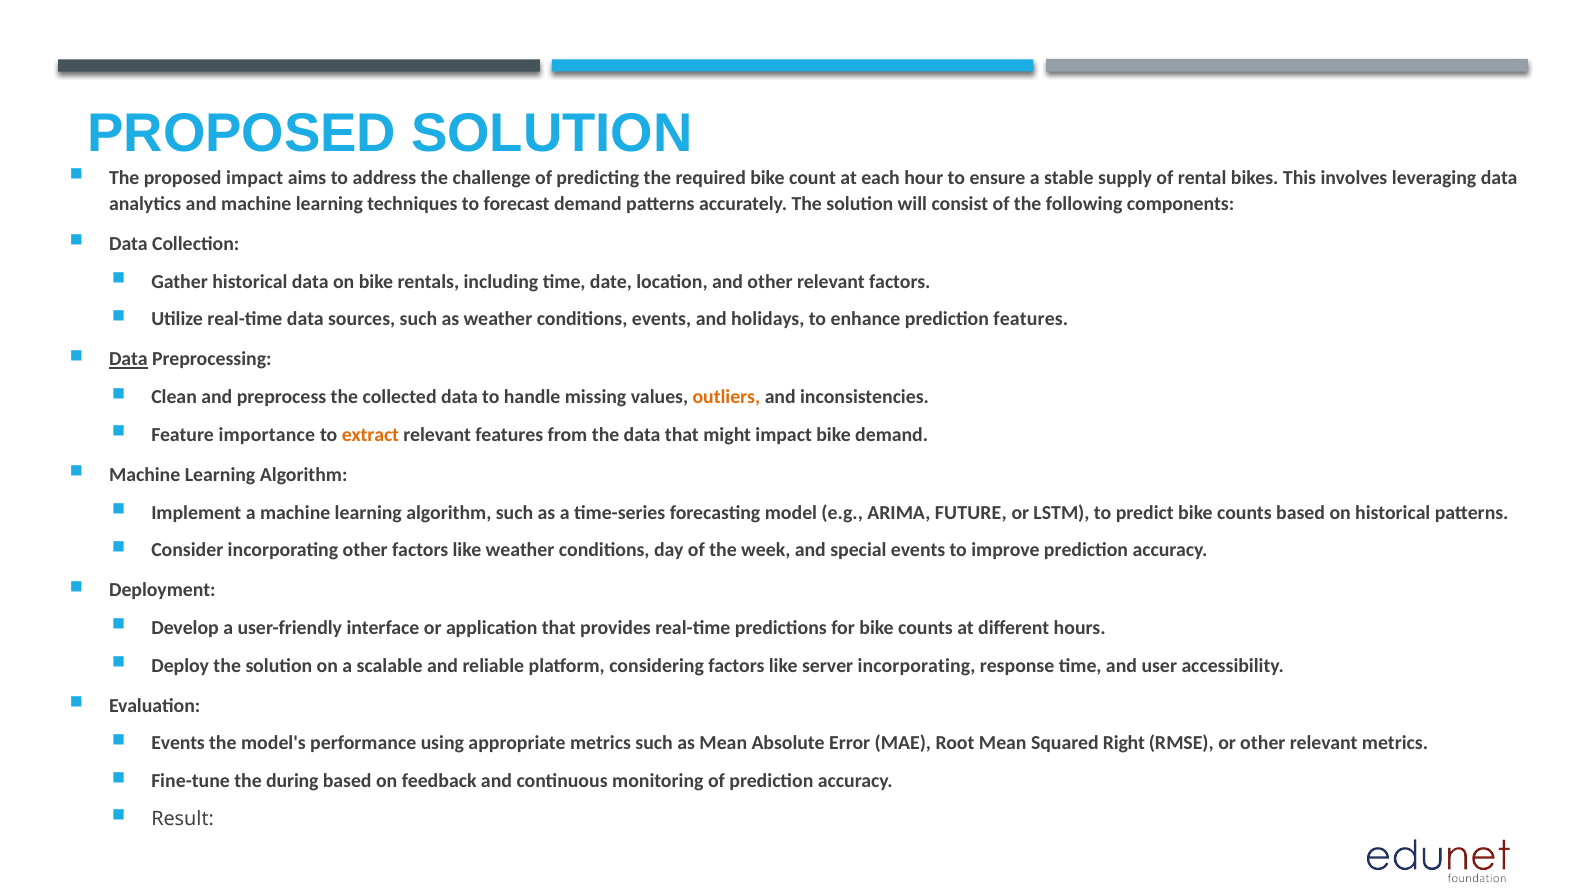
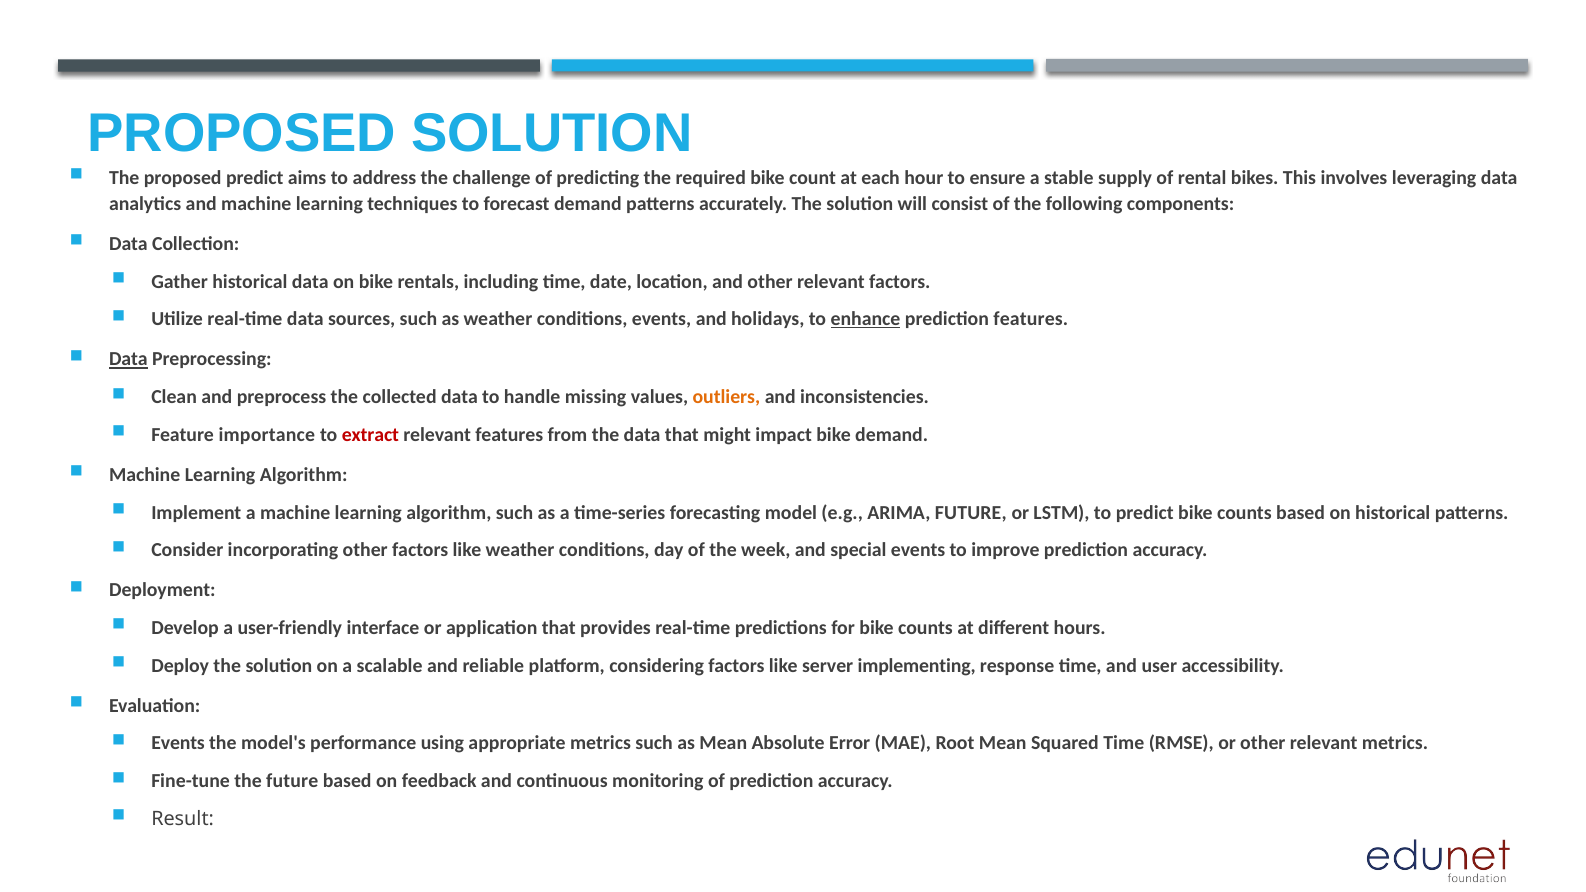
proposed impact: impact -> predict
enhance underline: none -> present
extract colour: orange -> red
server incorporating: incorporating -> implementing
Squared Right: Right -> Time
the during: during -> future
